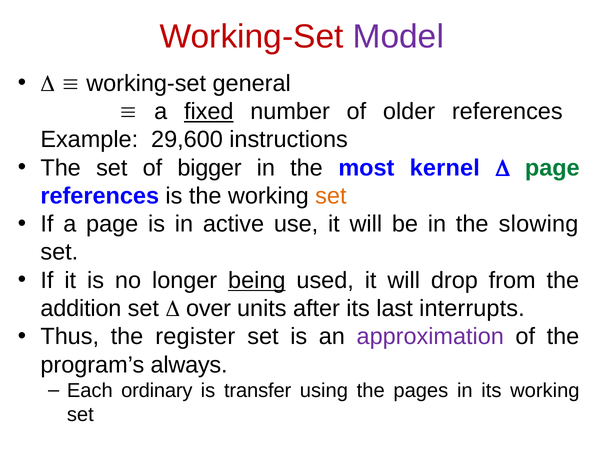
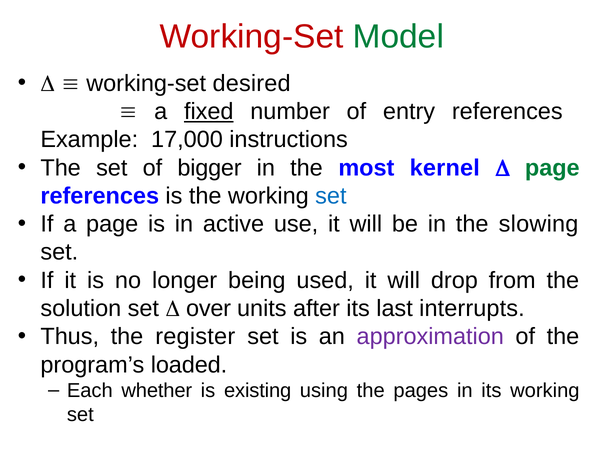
Model colour: purple -> green
general: general -> desired
older: older -> entry
29,600: 29,600 -> 17,000
set at (331, 196) colour: orange -> blue
being underline: present -> none
addition: addition -> solution
always: always -> loaded
ordinary: ordinary -> whether
transfer: transfer -> existing
